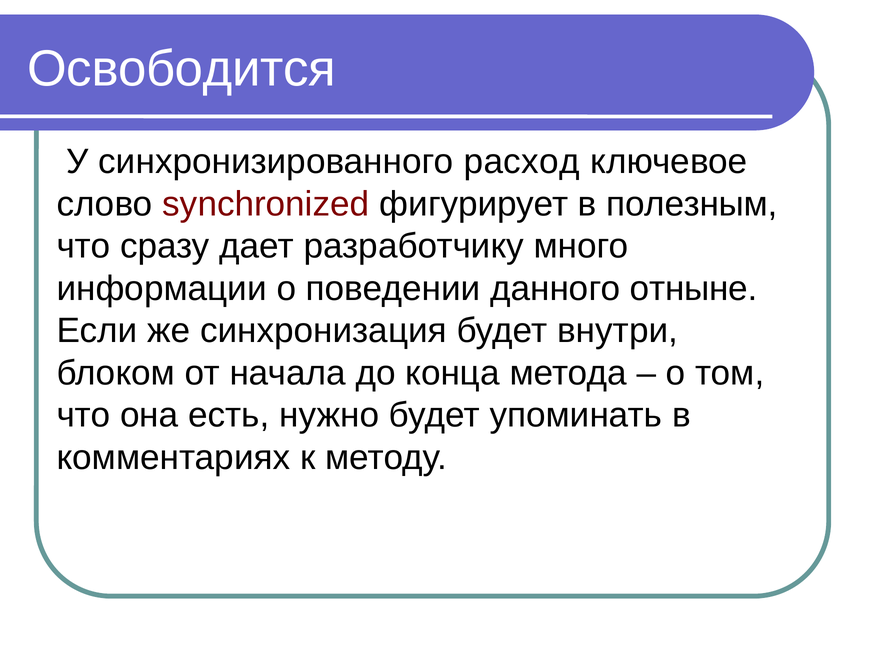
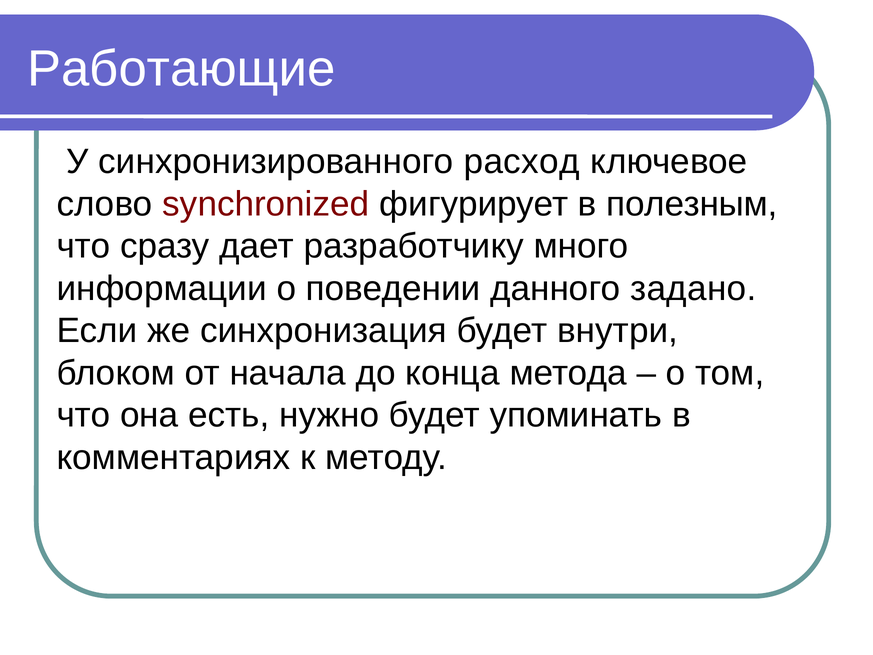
Освободится: Освободится -> Работающие
отныне: отныне -> задано
